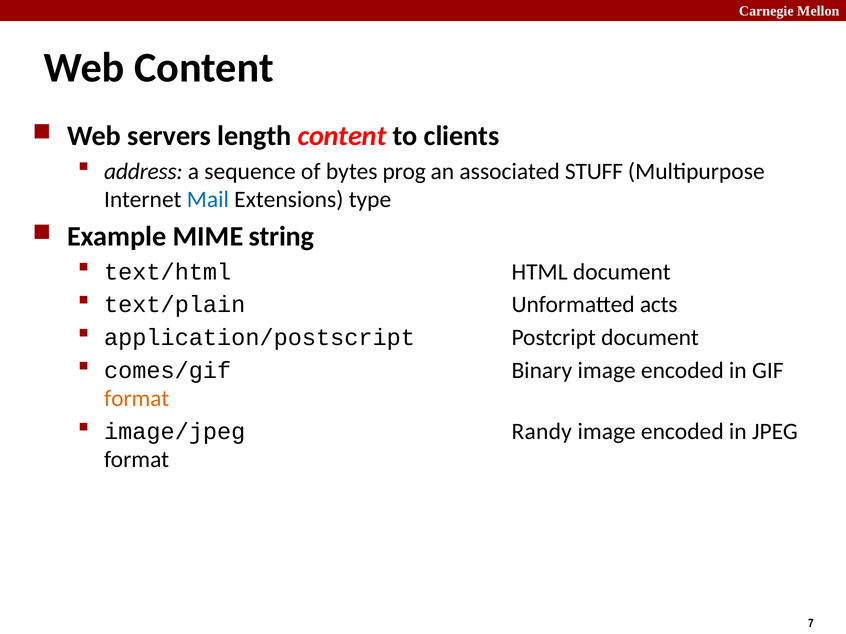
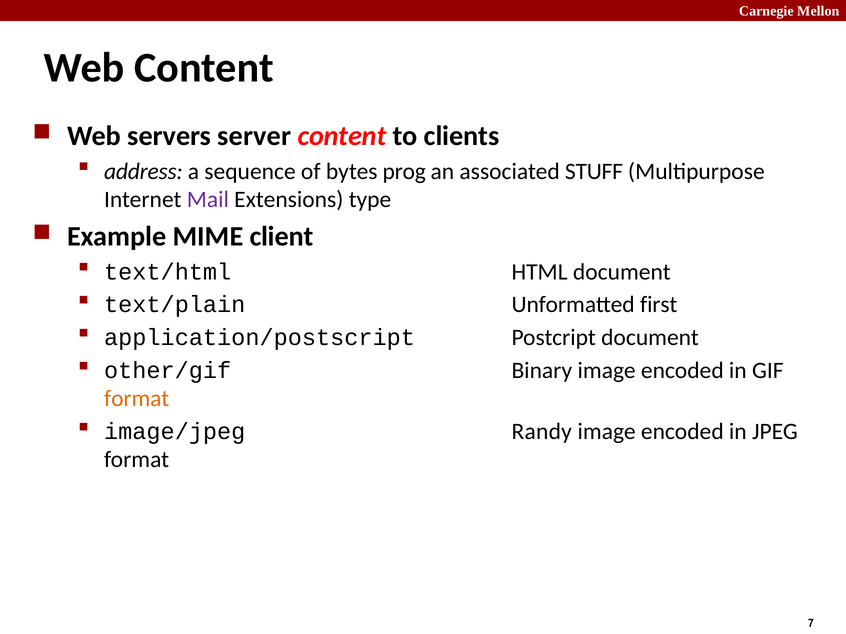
length: length -> server
Mail colour: blue -> purple
string: string -> client
acts: acts -> first
comes/gif: comes/gif -> other/gif
